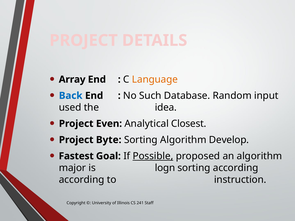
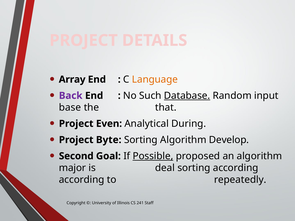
Back colour: blue -> purple
Database underline: none -> present
used: used -> base
idea: idea -> that
Closest: Closest -> During
Fastest: Fastest -> Second
logn: logn -> deal
instruction: instruction -> repeatedly
